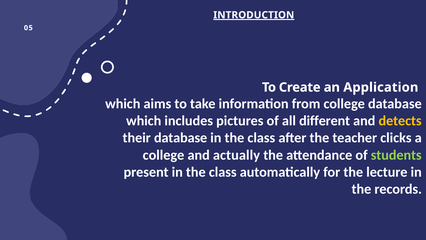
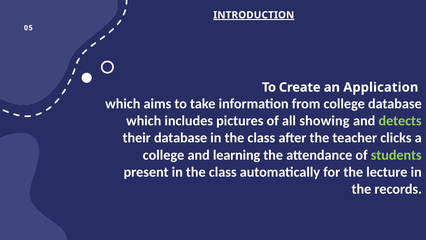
different: different -> showing
detects colour: yellow -> light green
actually: actually -> learning
